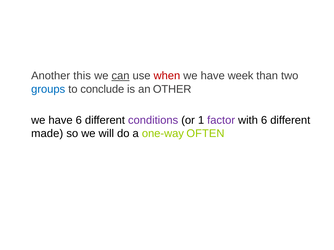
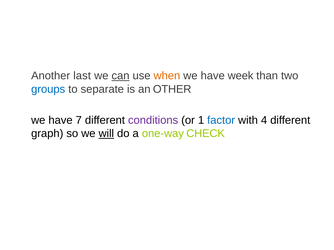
this: this -> last
when colour: red -> orange
conclude: conclude -> separate
have 6: 6 -> 7
factor colour: purple -> blue
with 6: 6 -> 4
made: made -> graph
will underline: none -> present
OFTEN: OFTEN -> CHECK
